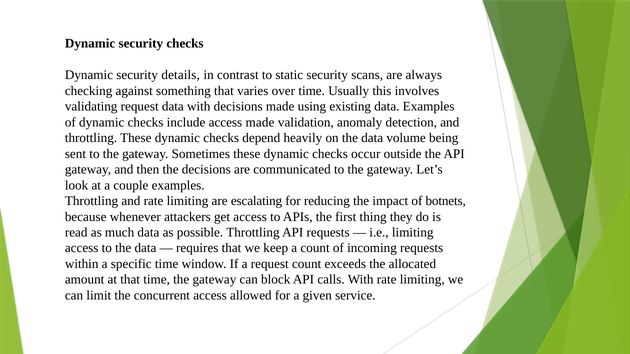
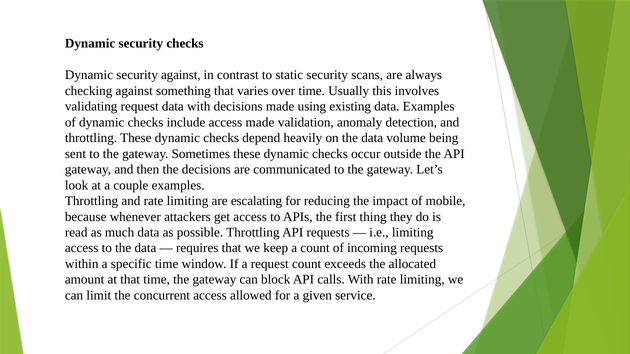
security details: details -> against
botnets: botnets -> mobile
